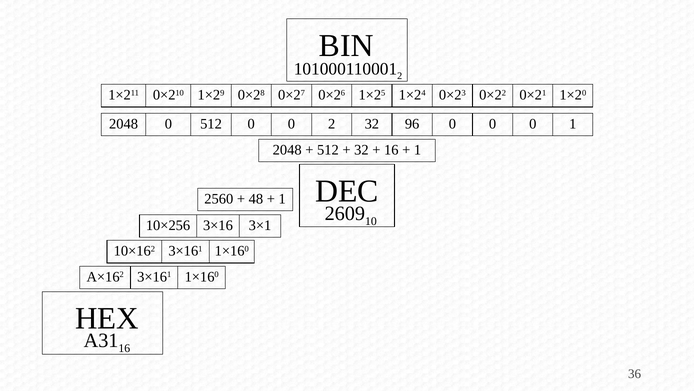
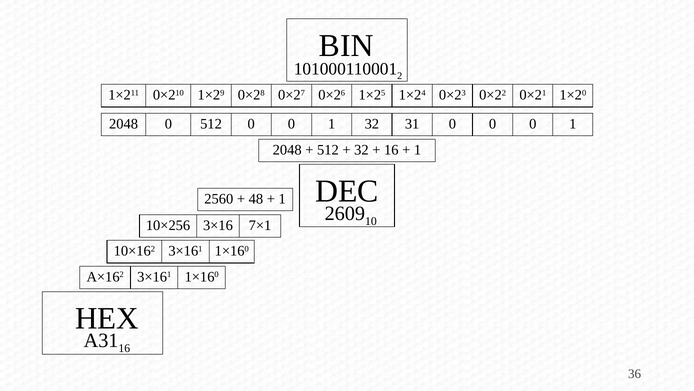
512 0 0 2: 2 -> 1
96: 96 -> 31
3×1: 3×1 -> 7×1
